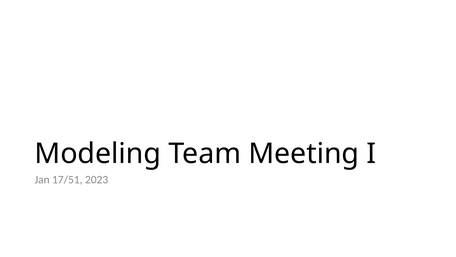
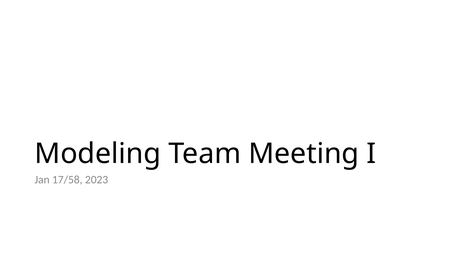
17/51: 17/51 -> 17/58
